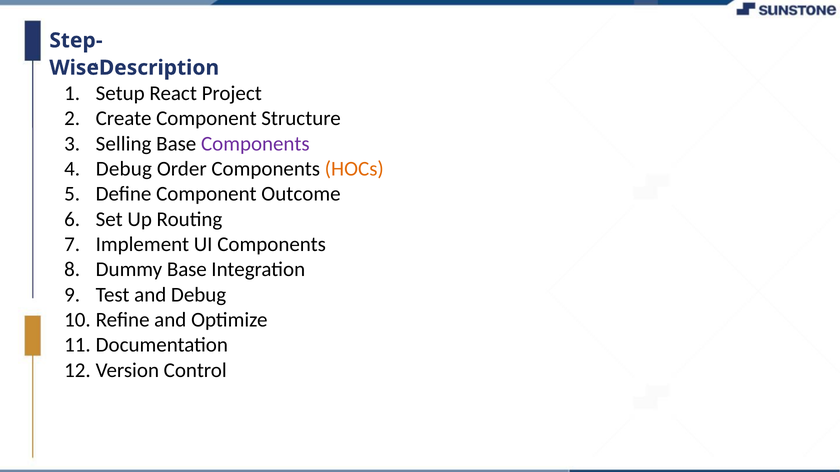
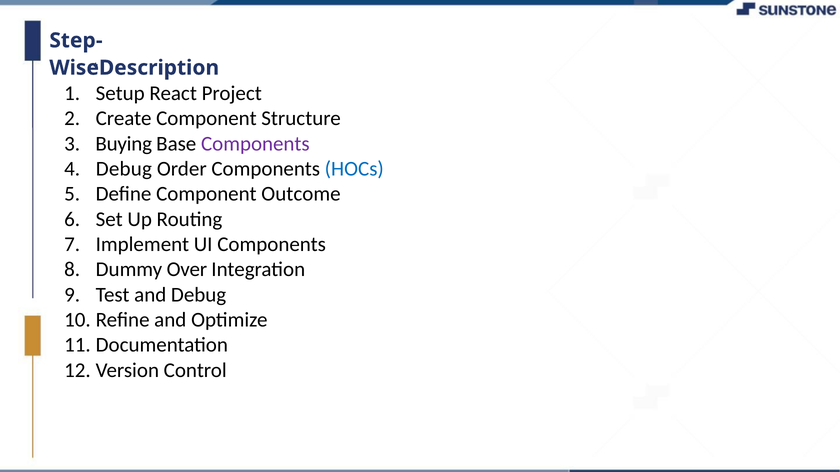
Selling: Selling -> Buying
HOCs colour: orange -> blue
Dummy Base: Base -> Over
